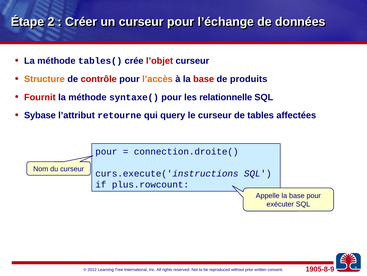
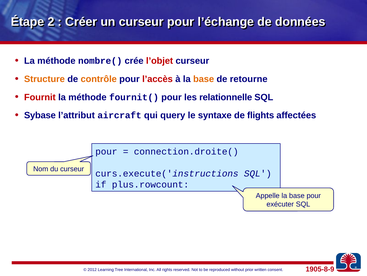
tables(: tables( -> nombre(
contrôle colour: red -> orange
l’accès colour: orange -> red
base at (204, 79) colour: red -> orange
produits: produits -> retourne
syntaxe(: syntaxe( -> fournit(
retourne: retourne -> aircraft
le curseur: curseur -> syntaxe
tables: tables -> flights
